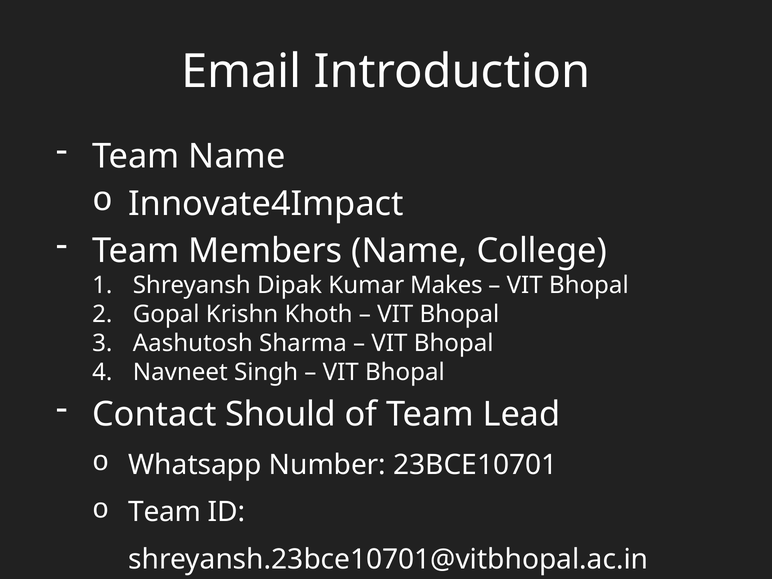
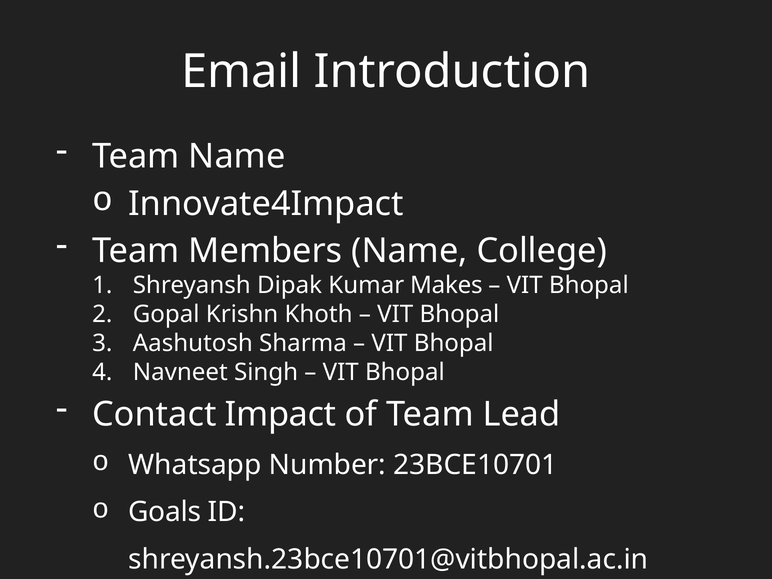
Should: Should -> Impact
Team at (165, 512): Team -> Goals
